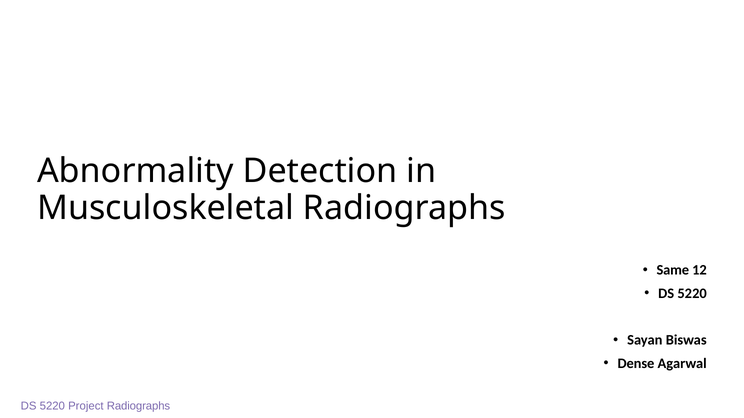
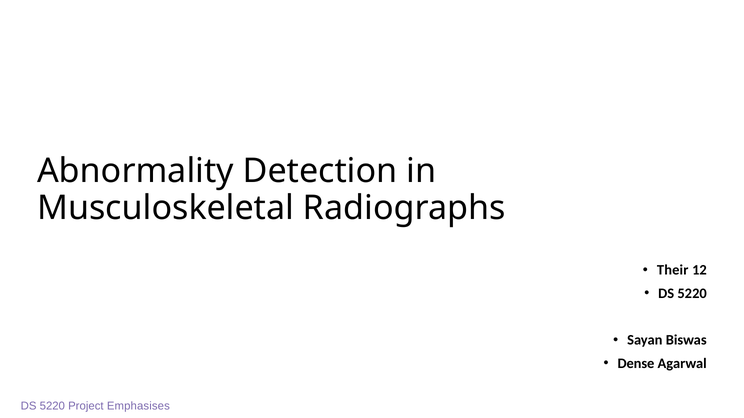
Same: Same -> Their
Project Radiographs: Radiographs -> Emphasises
